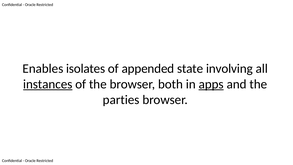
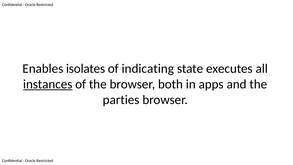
appended: appended -> indicating
involving: involving -> executes
apps underline: present -> none
